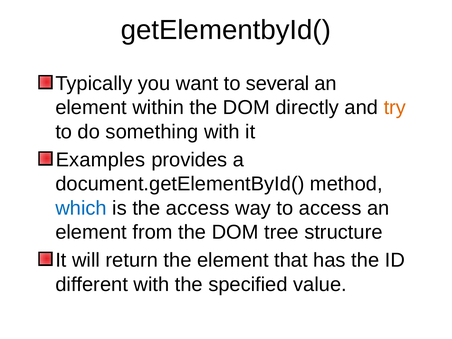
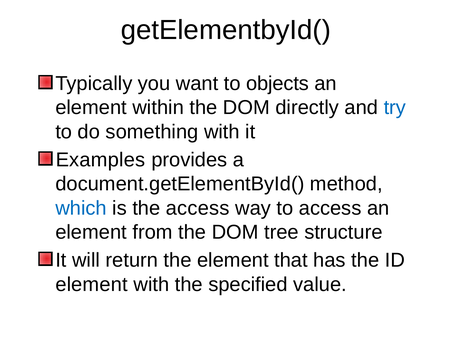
several: several -> objects
try colour: orange -> blue
different at (92, 284): different -> element
